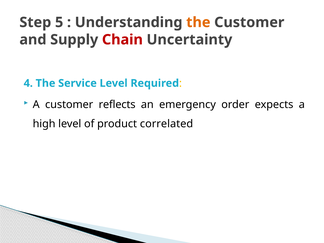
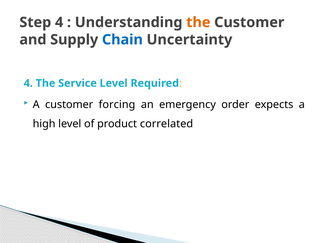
Step 5: 5 -> 4
Chain colour: red -> blue
reflects: reflects -> forcing
